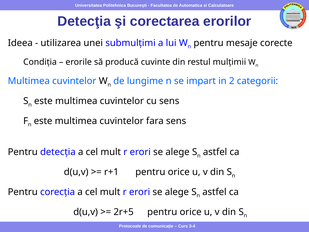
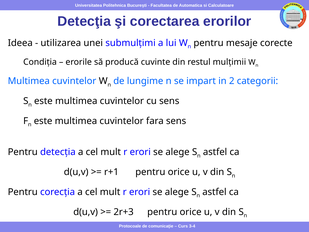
2r+5: 2r+5 -> 2r+3
